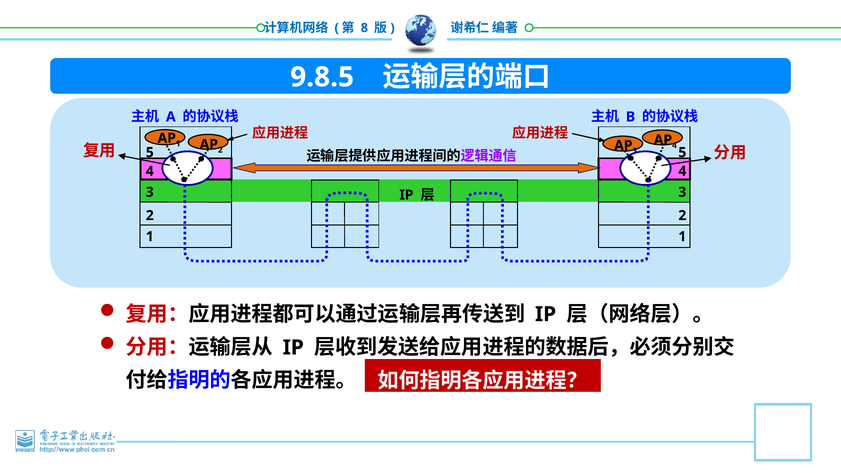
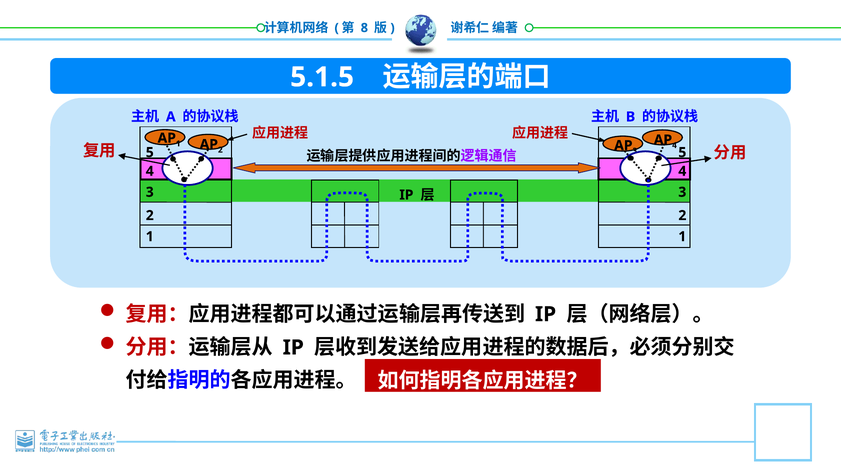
9.8.5: 9.8.5 -> 5.1.5
